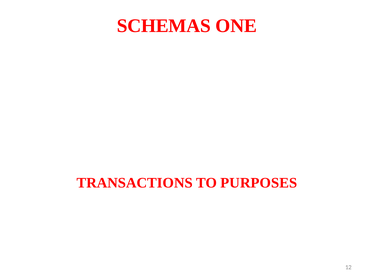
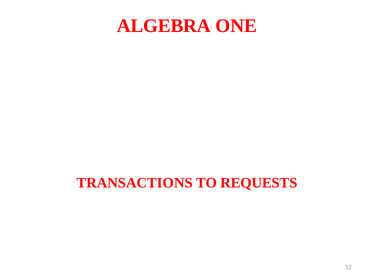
SCHEMAS: SCHEMAS -> ALGEBRA
PURPOSES: PURPOSES -> REQUESTS
